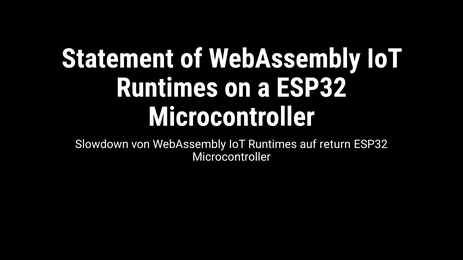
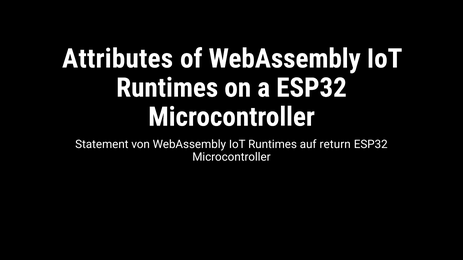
Statement: Statement -> Attributes
Slowdown: Slowdown -> Statement
